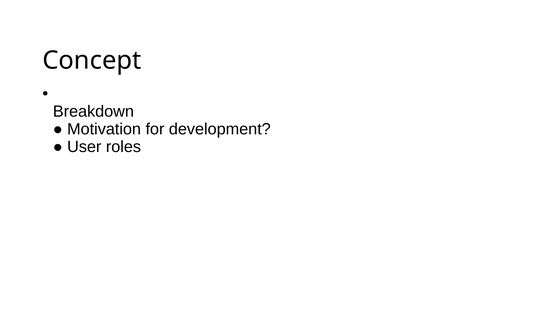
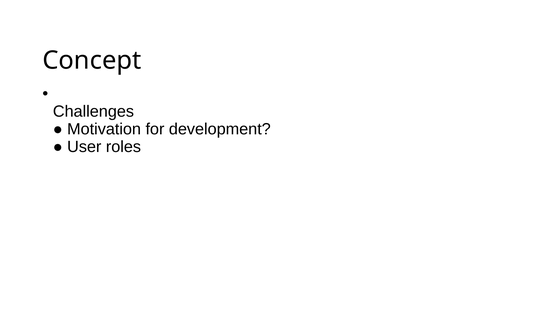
Breakdown: Breakdown -> Challenges
